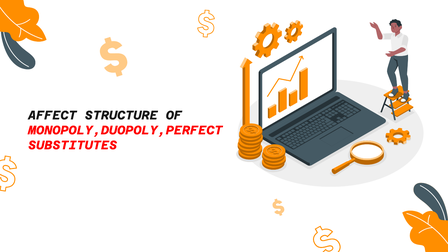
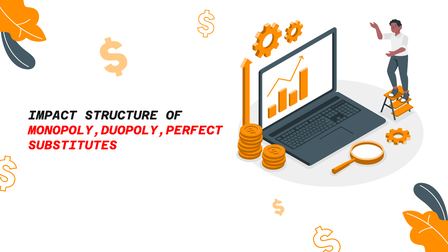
AFFECT: AFFECT -> IMPACT
